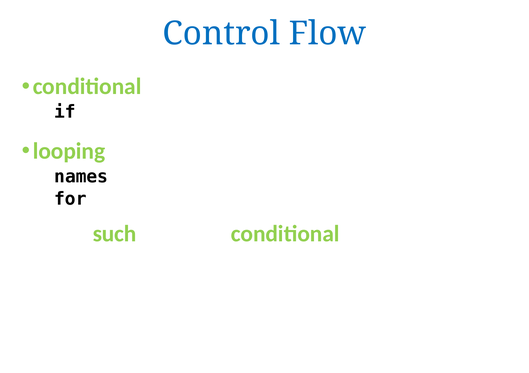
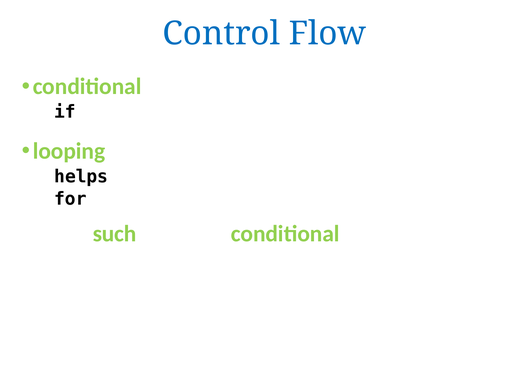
names: names -> helps
